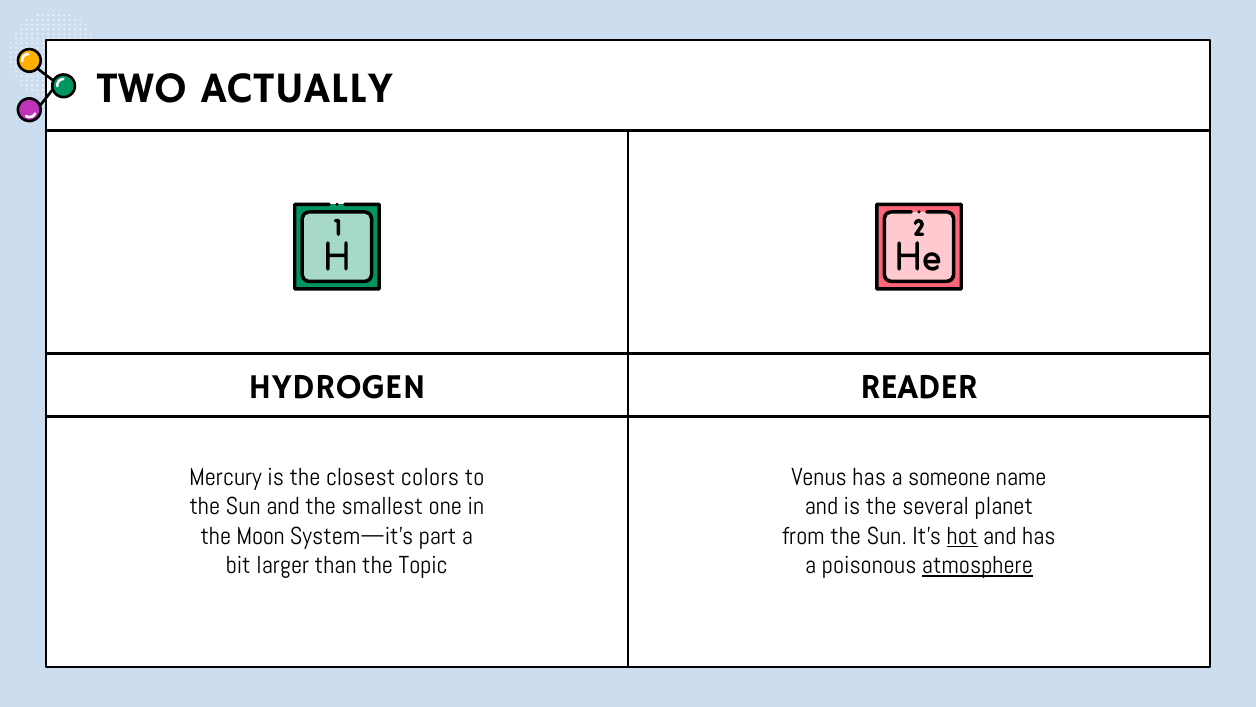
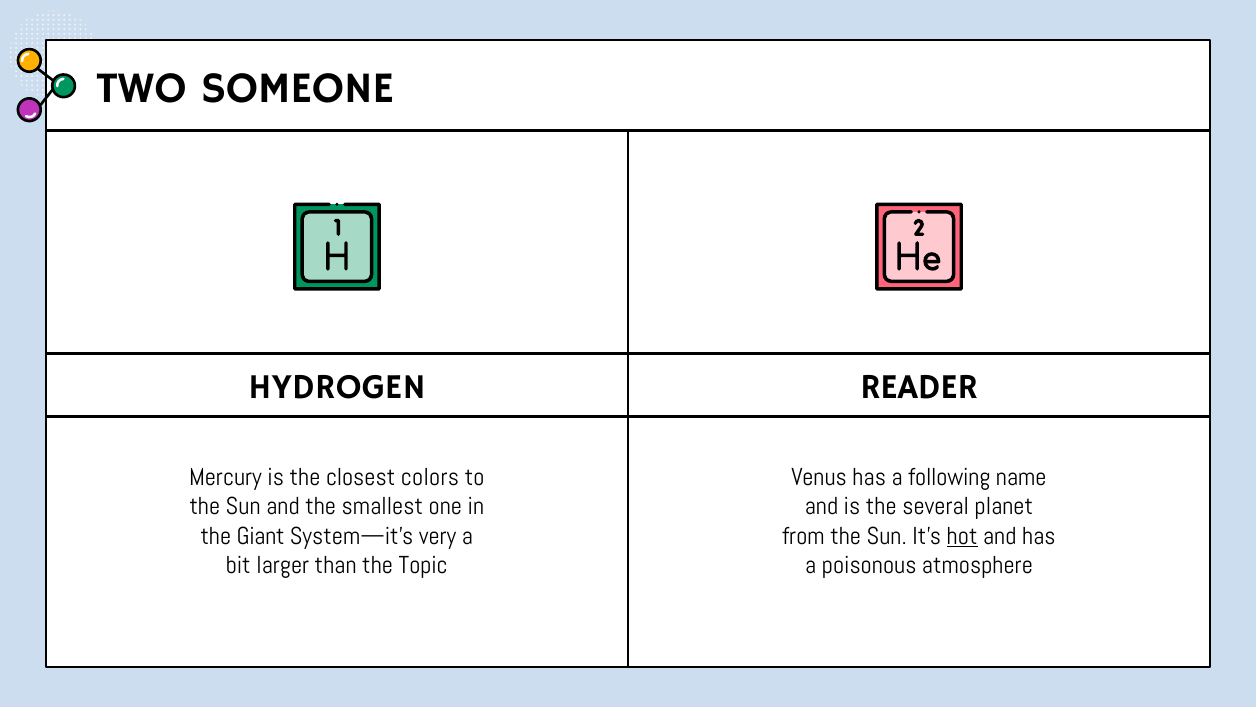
ACTUALLY: ACTUALLY -> SOMEONE
someone: someone -> following
Moon: Moon -> Giant
part: part -> very
atmosphere underline: present -> none
